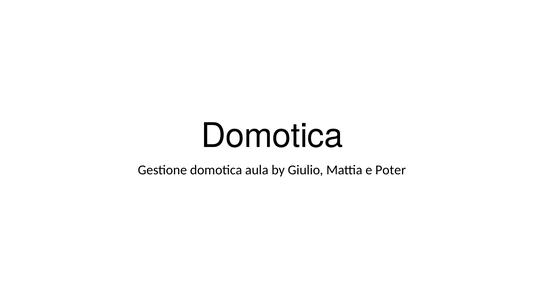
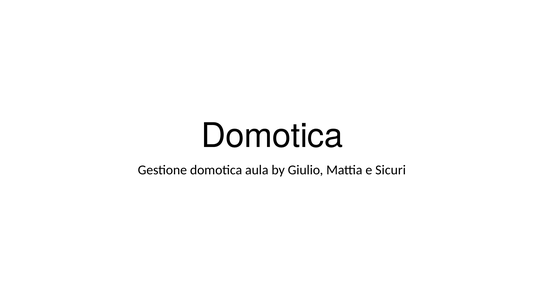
Poter: Poter -> Sicuri
